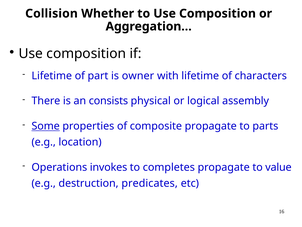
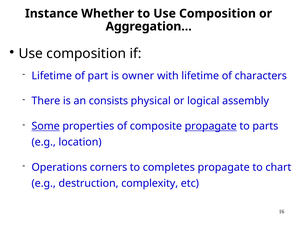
Collision: Collision -> Instance
propagate at (211, 126) underline: none -> present
invokes: invokes -> corners
value: value -> chart
predicates: predicates -> complexity
